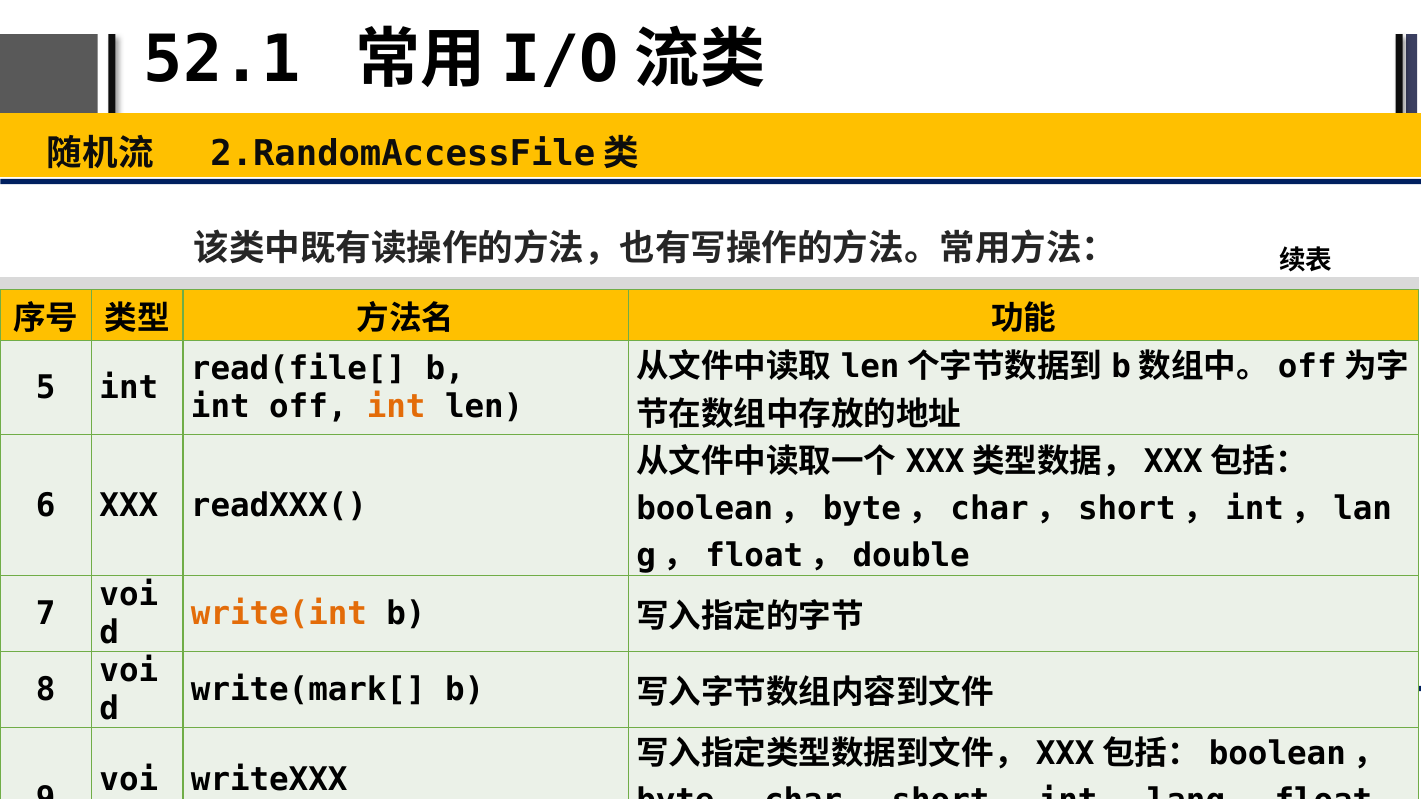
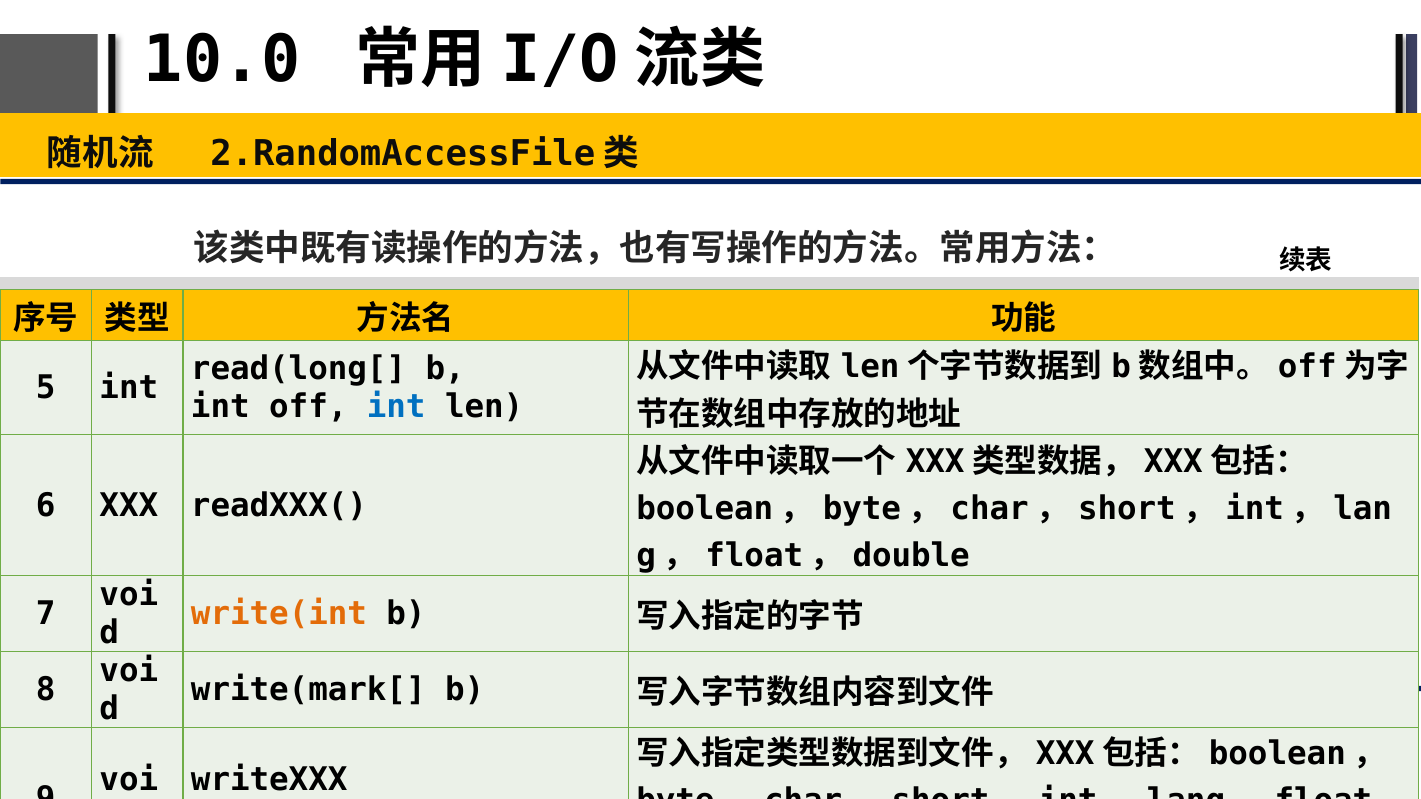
52.1: 52.1 -> 10.0
read(file[: read(file[ -> read(long[
int at (396, 407) colour: orange -> blue
